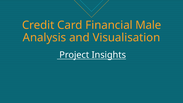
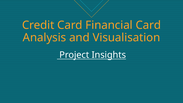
Financial Male: Male -> Card
